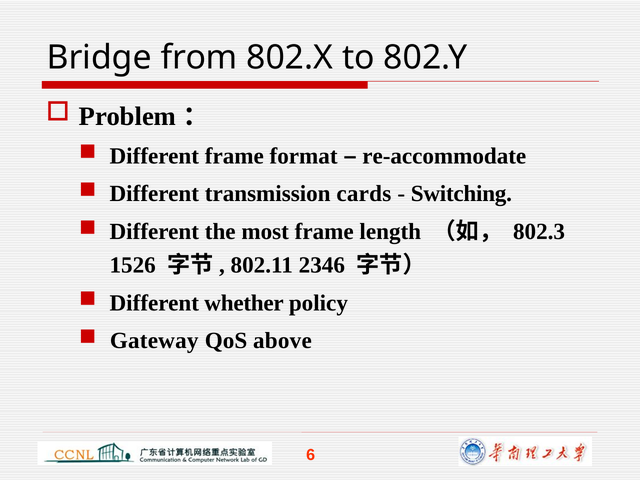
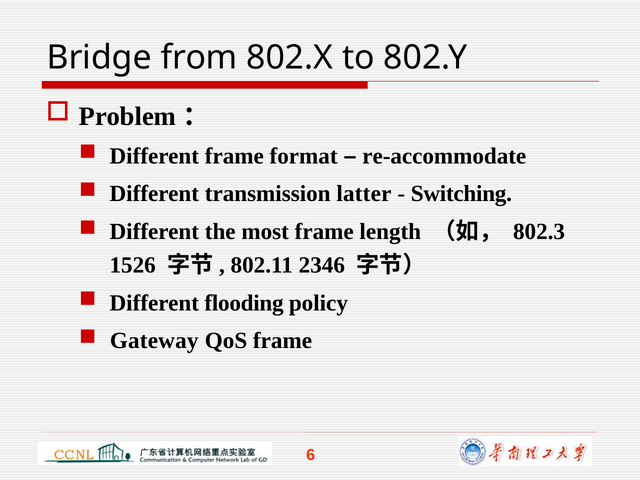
cards: cards -> latter
whether: whether -> flooding
QoS above: above -> frame
